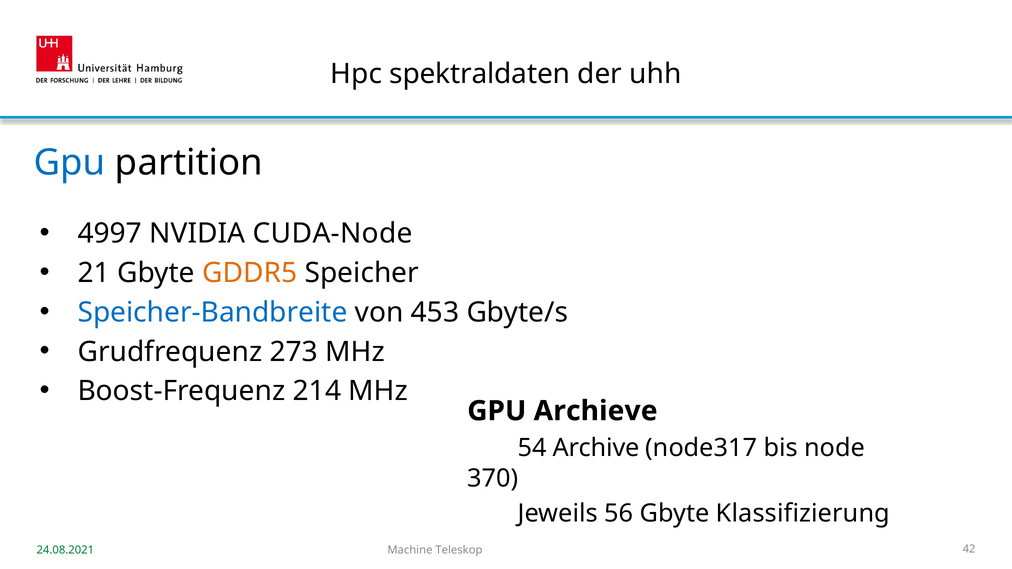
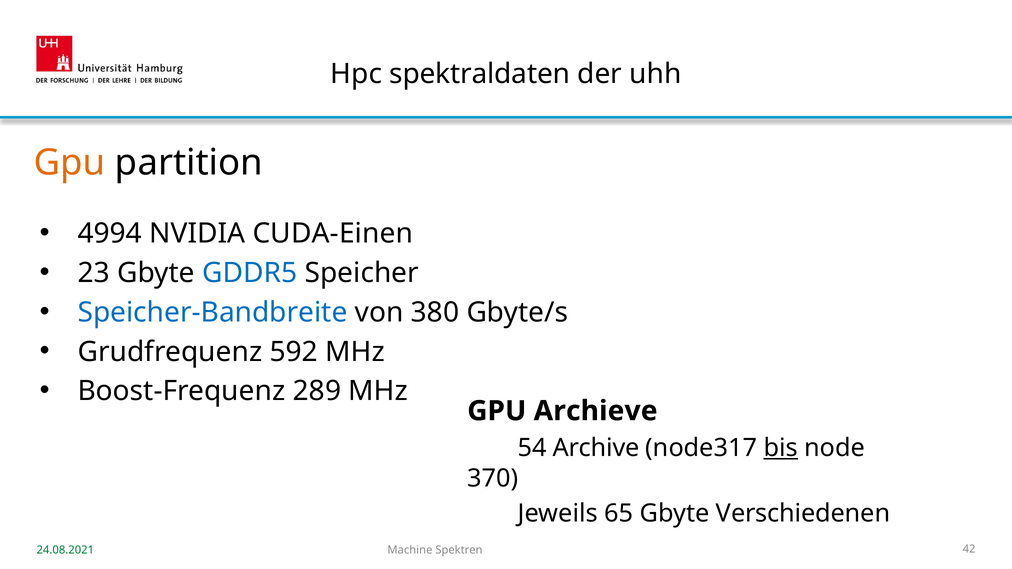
Gpu at (70, 163) colour: blue -> orange
4997: 4997 -> 4994
CUDA-Node: CUDA-Node -> CUDA-Einen
21: 21 -> 23
GDDR5 colour: orange -> blue
453: 453 -> 380
273: 273 -> 592
214: 214 -> 289
bis underline: none -> present
56: 56 -> 65
Klassifizierung: Klassifizierung -> Verschiedenen
Teleskop: Teleskop -> Spektren
